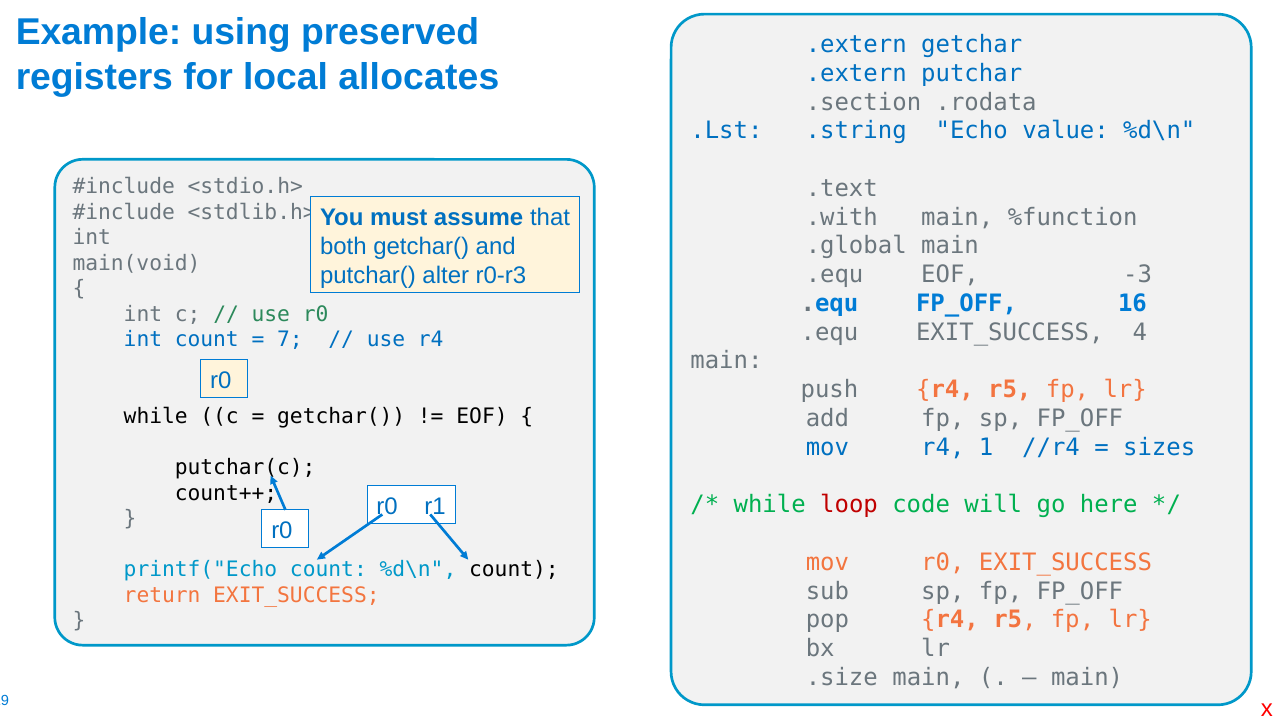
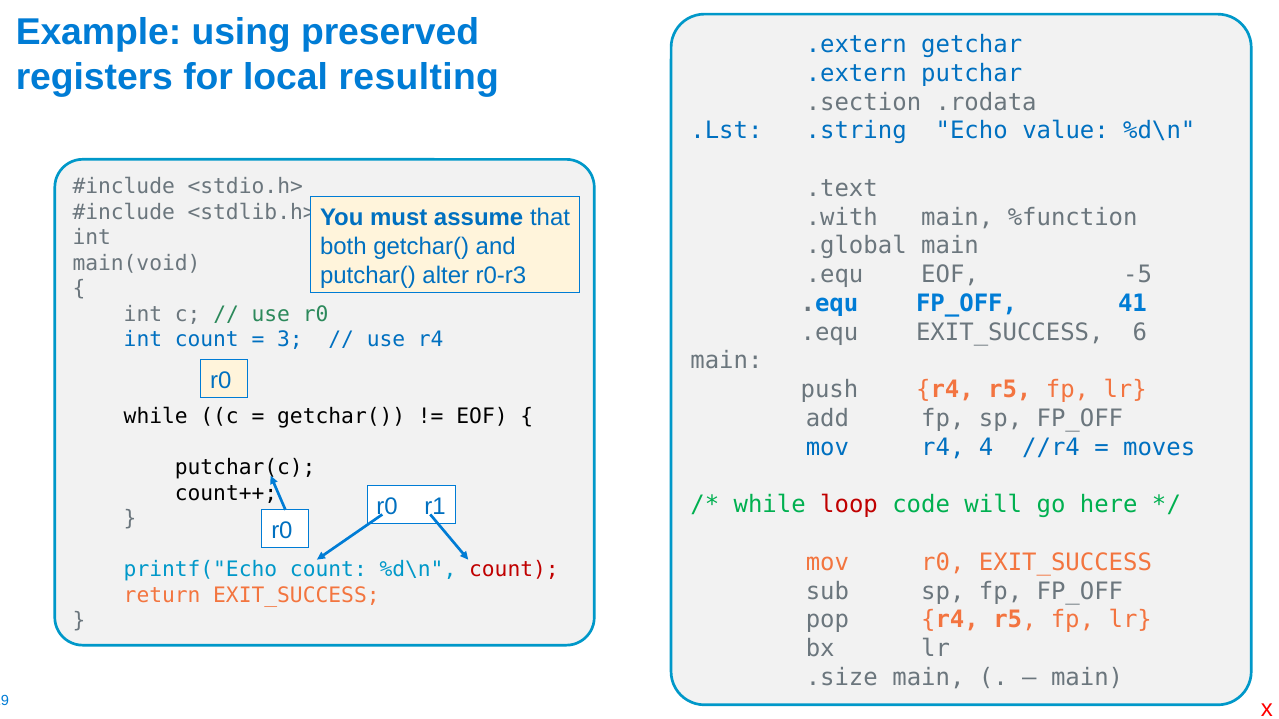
allocates: allocates -> resulting
-3: -3 -> -5
16: 16 -> 41
4: 4 -> 6
7: 7 -> 3
1: 1 -> 4
sizes: sizes -> moves
count at (514, 570) colour: black -> red
